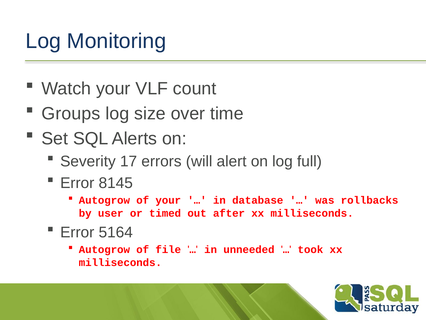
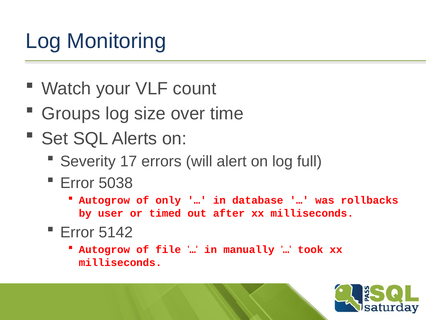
8145: 8145 -> 5038
of your: your -> only
5164: 5164 -> 5142
unneeded: unneeded -> manually
